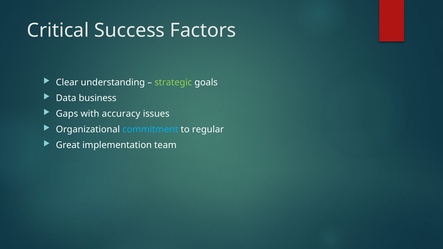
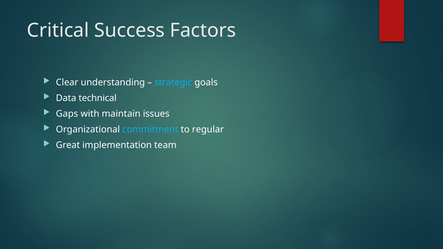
strategic colour: light green -> light blue
business: business -> technical
accuracy: accuracy -> maintain
